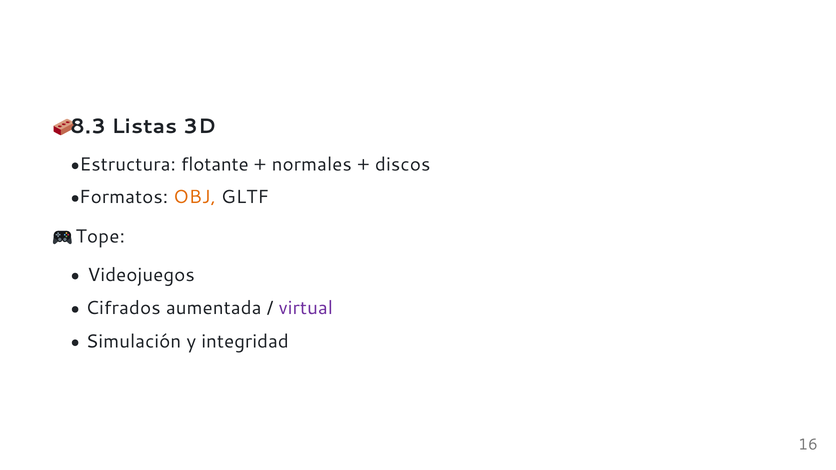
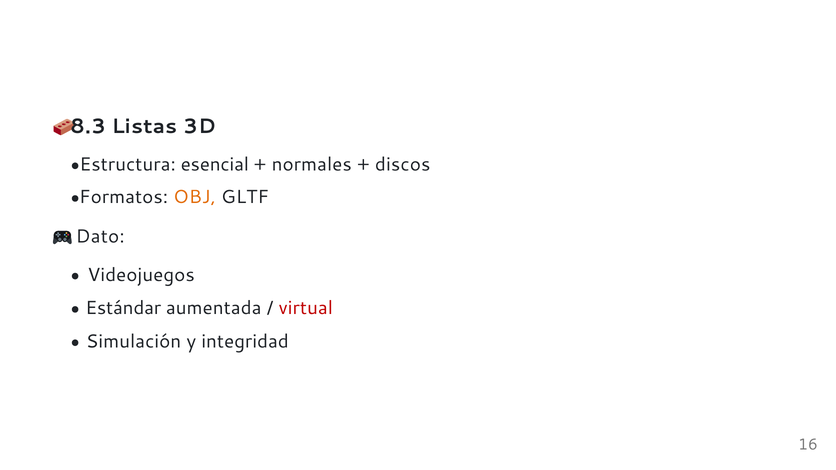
flotante: flotante -> esencial
Tope: Tope -> Dato
Cifrados: Cifrados -> Estándar
virtual colour: purple -> red
